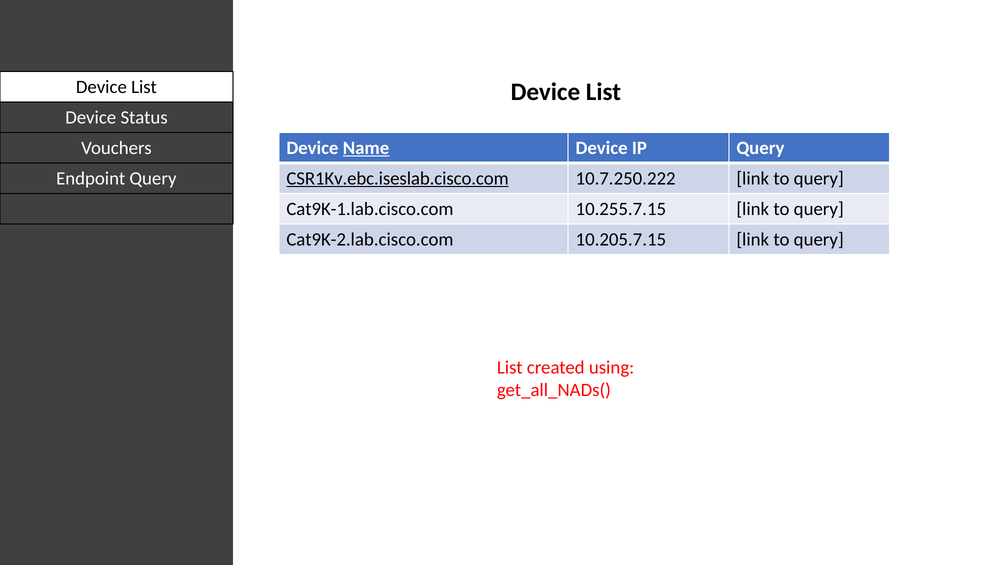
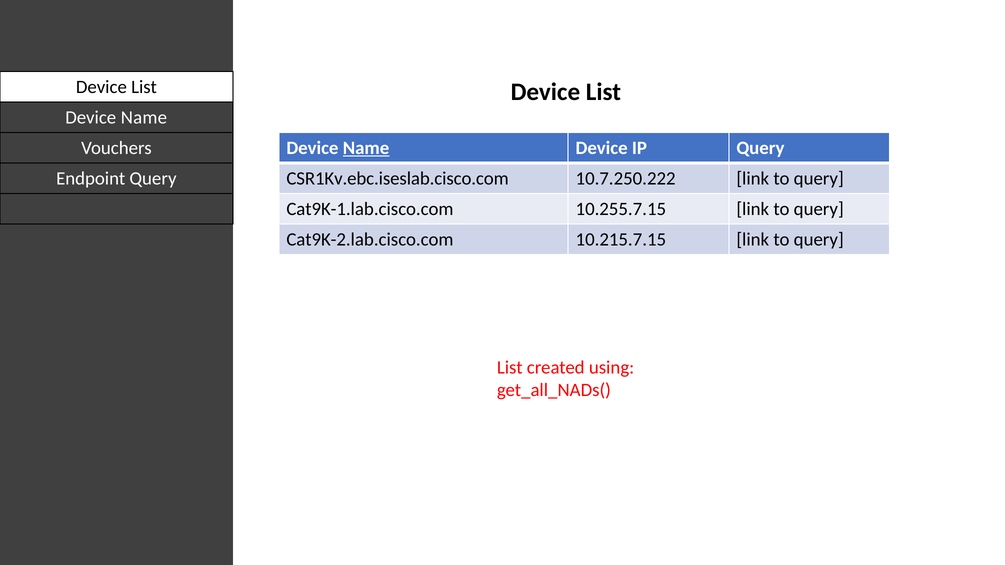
Status at (144, 117): Status -> Name
CSR1Kv.ebc.iseslab.cisco.com underline: present -> none
10.205.7.15: 10.205.7.15 -> 10.215.7.15
